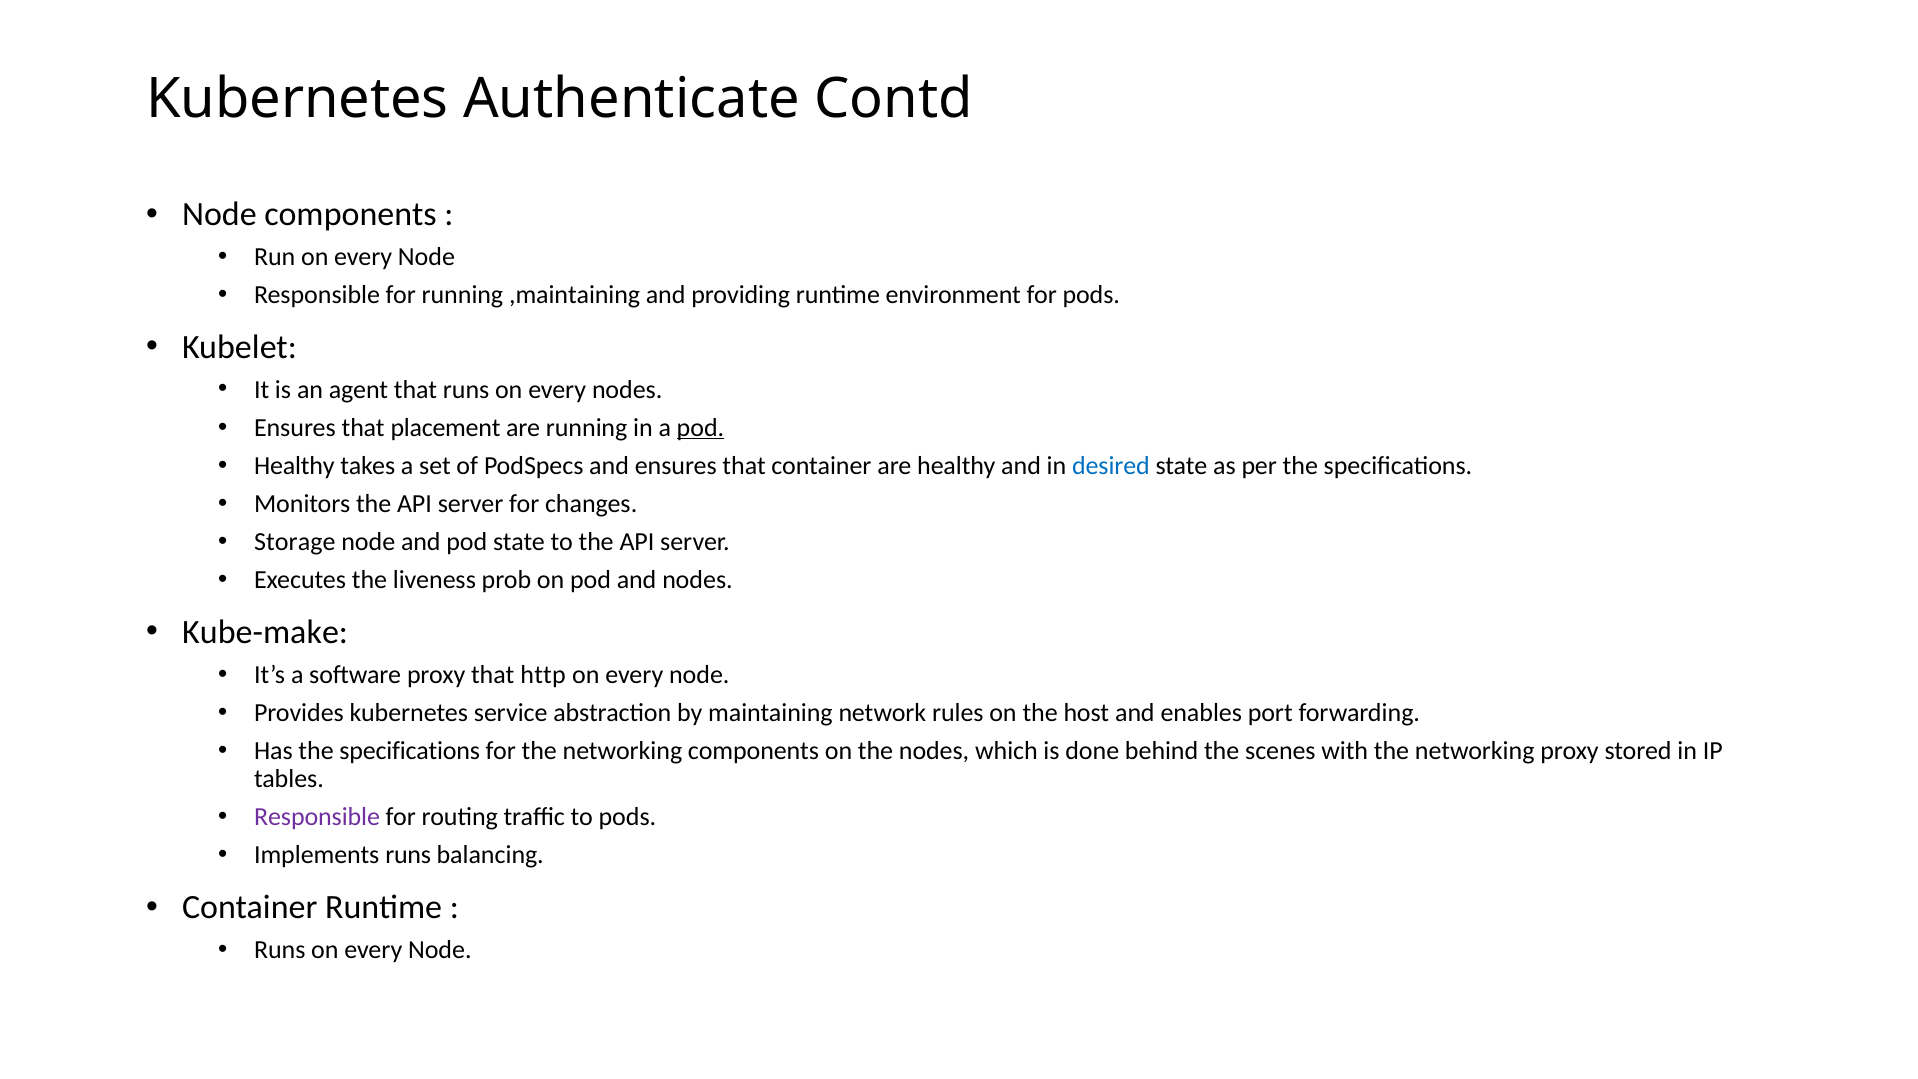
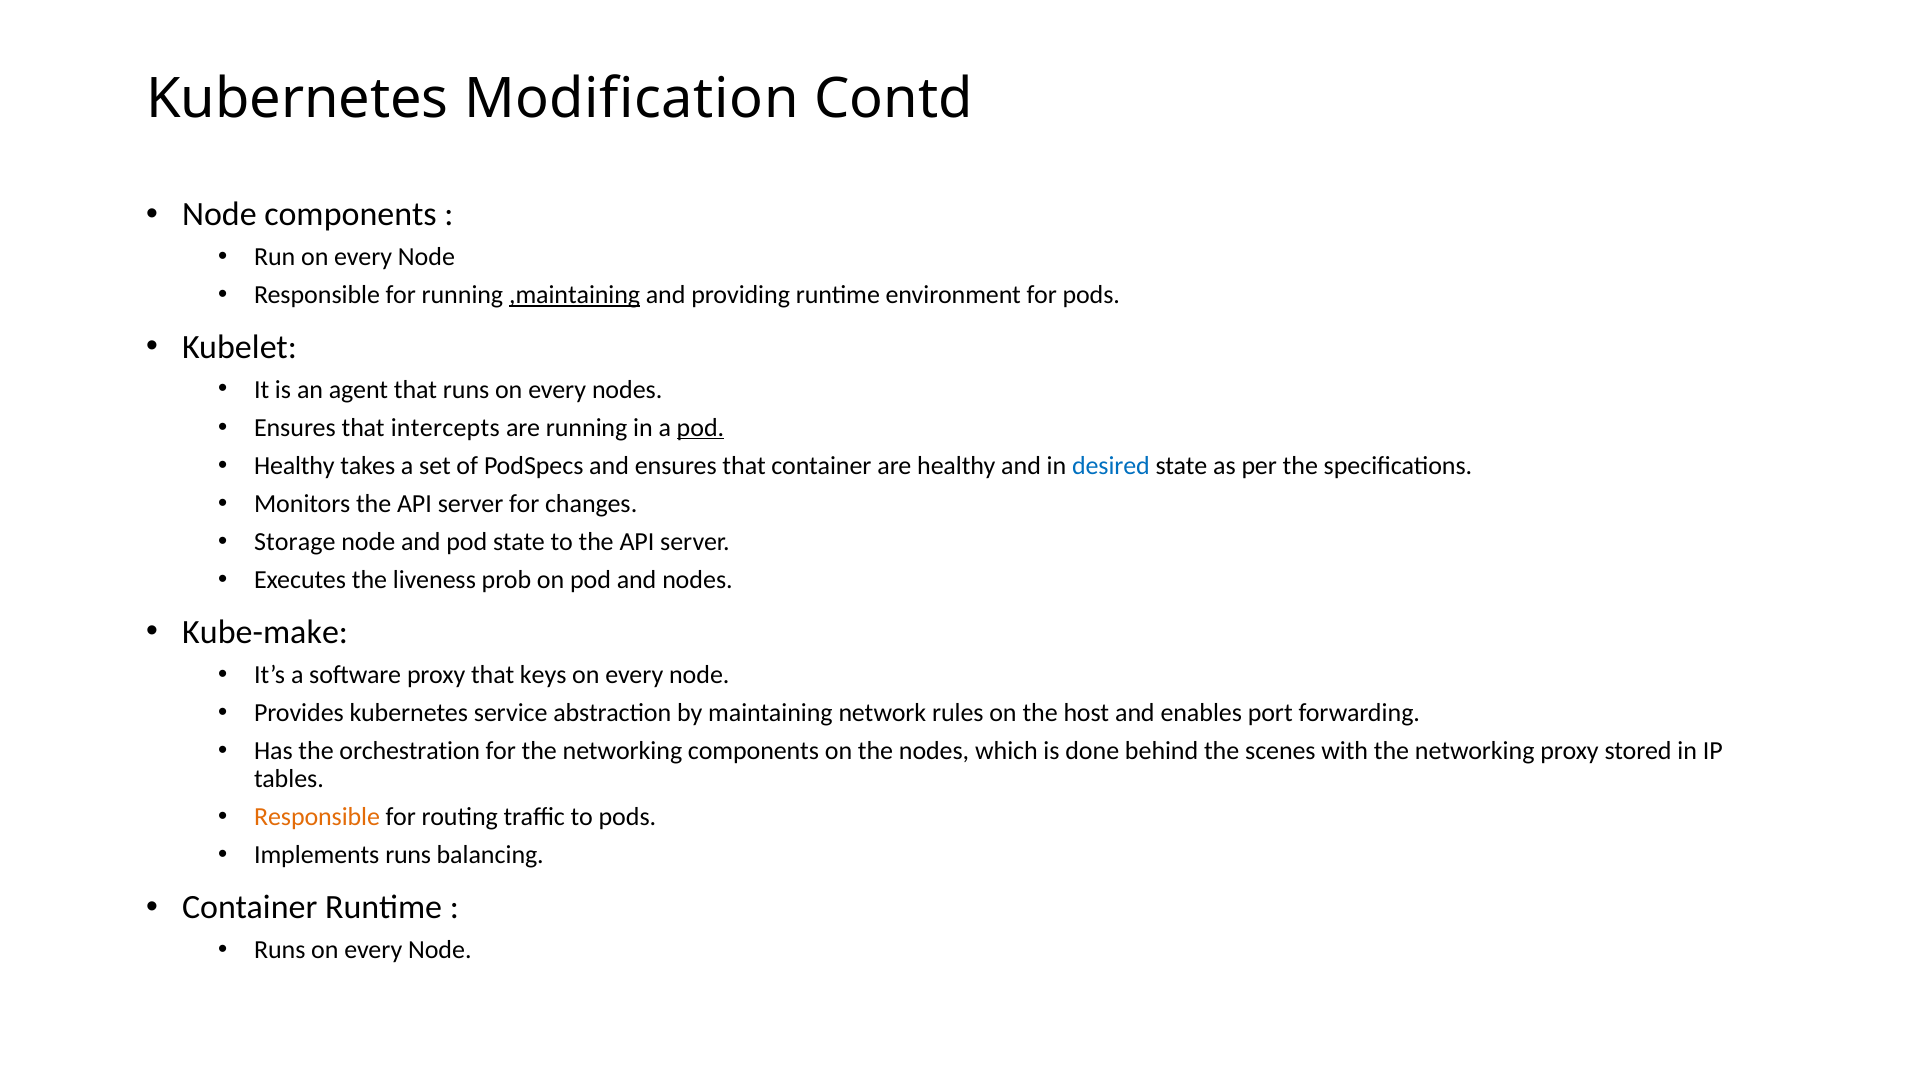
Authenticate: Authenticate -> Modification
,maintaining underline: none -> present
placement: placement -> intercepts
http: http -> keys
Has the specifications: specifications -> orchestration
Responsible at (317, 817) colour: purple -> orange
